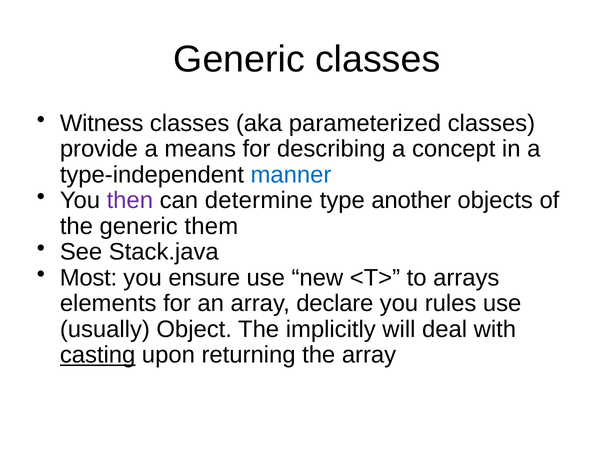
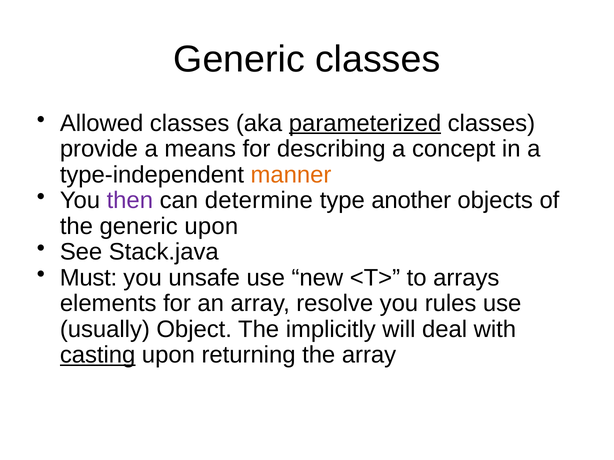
Witness: Witness -> Allowed
parameterized underline: none -> present
manner colour: blue -> orange
generic them: them -> upon
Most: Most -> Must
ensure: ensure -> unsafe
declare: declare -> resolve
